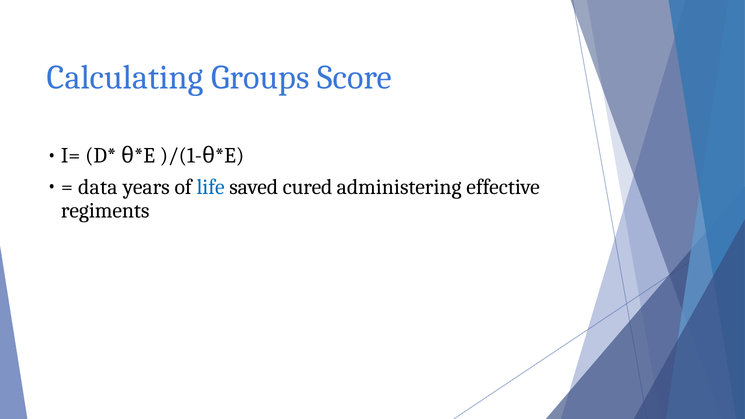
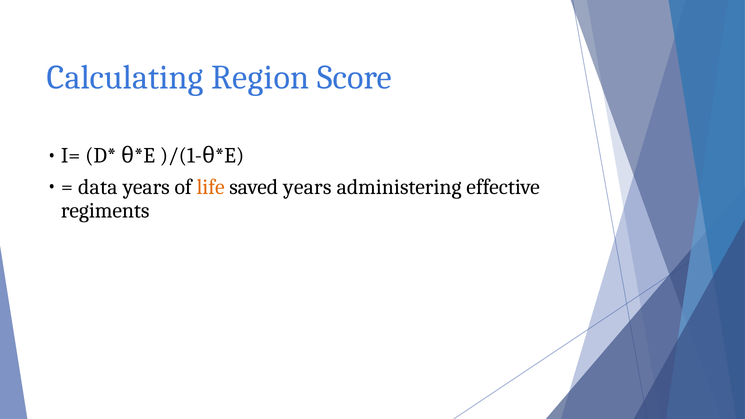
Groups: Groups -> Region
life colour: blue -> orange
saved cured: cured -> years
